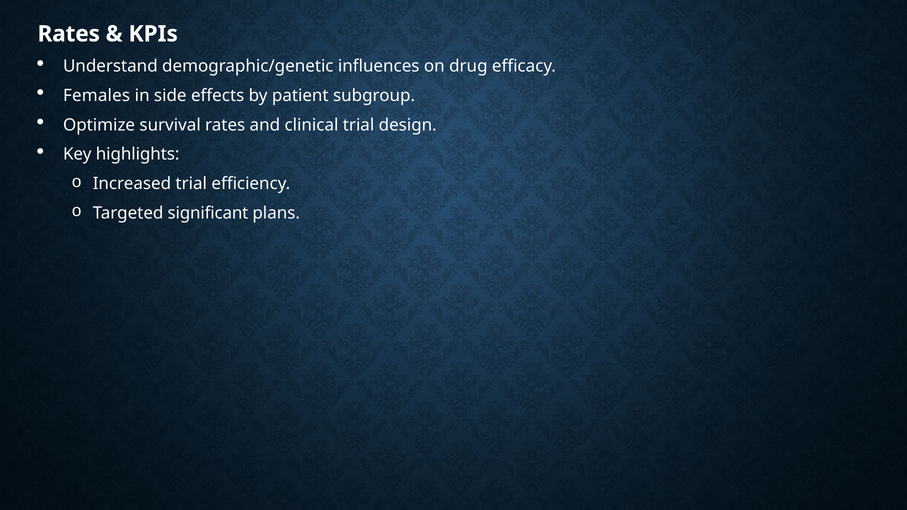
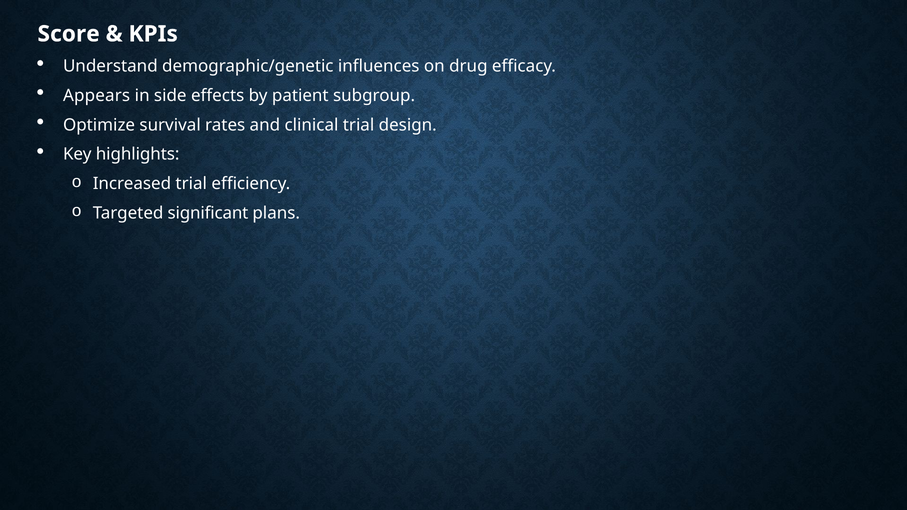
Rates at (69, 34): Rates -> Score
Females: Females -> Appears
